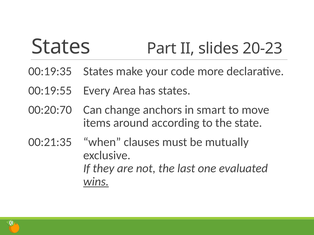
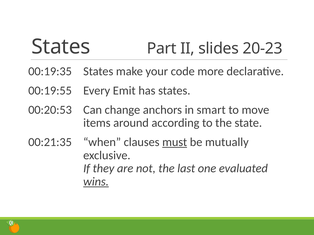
Area: Area -> Emit
00:20:70: 00:20:70 -> 00:20:53
must underline: none -> present
